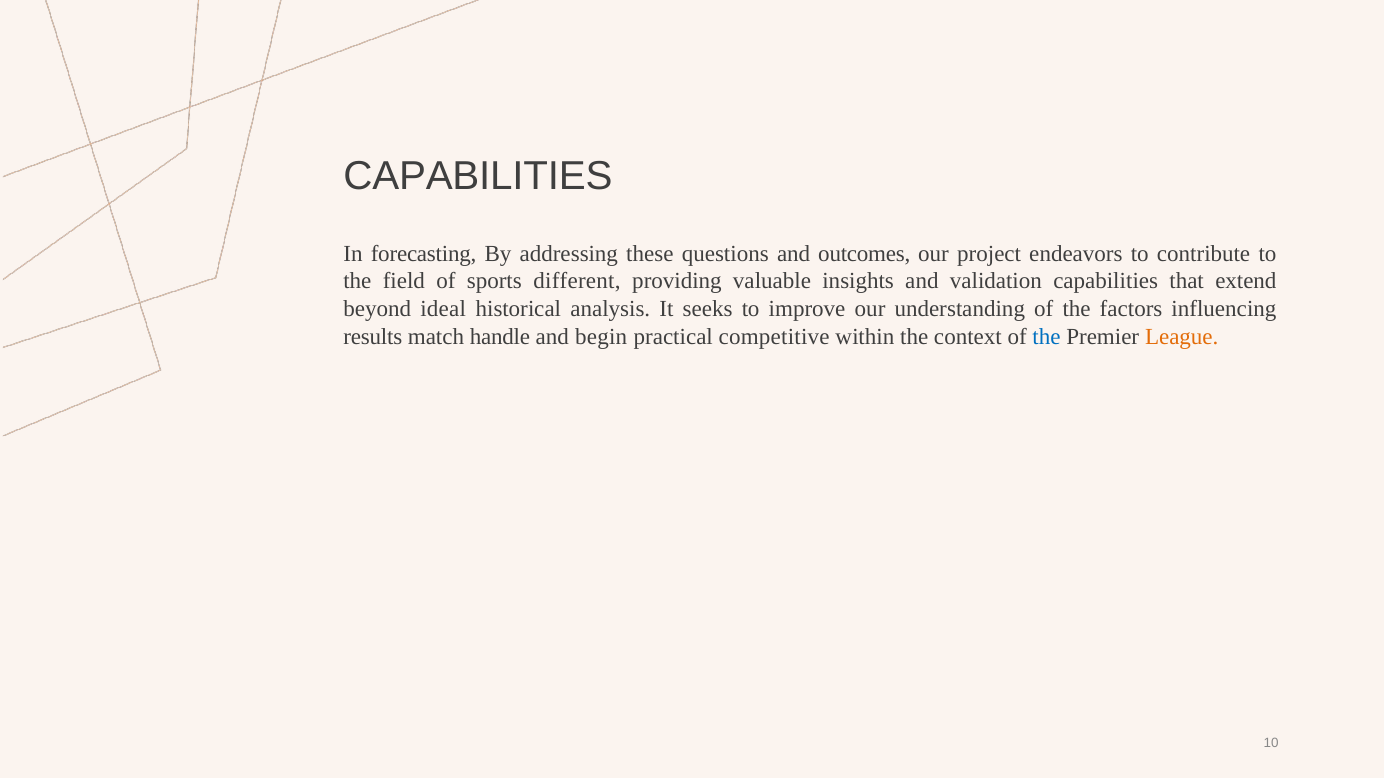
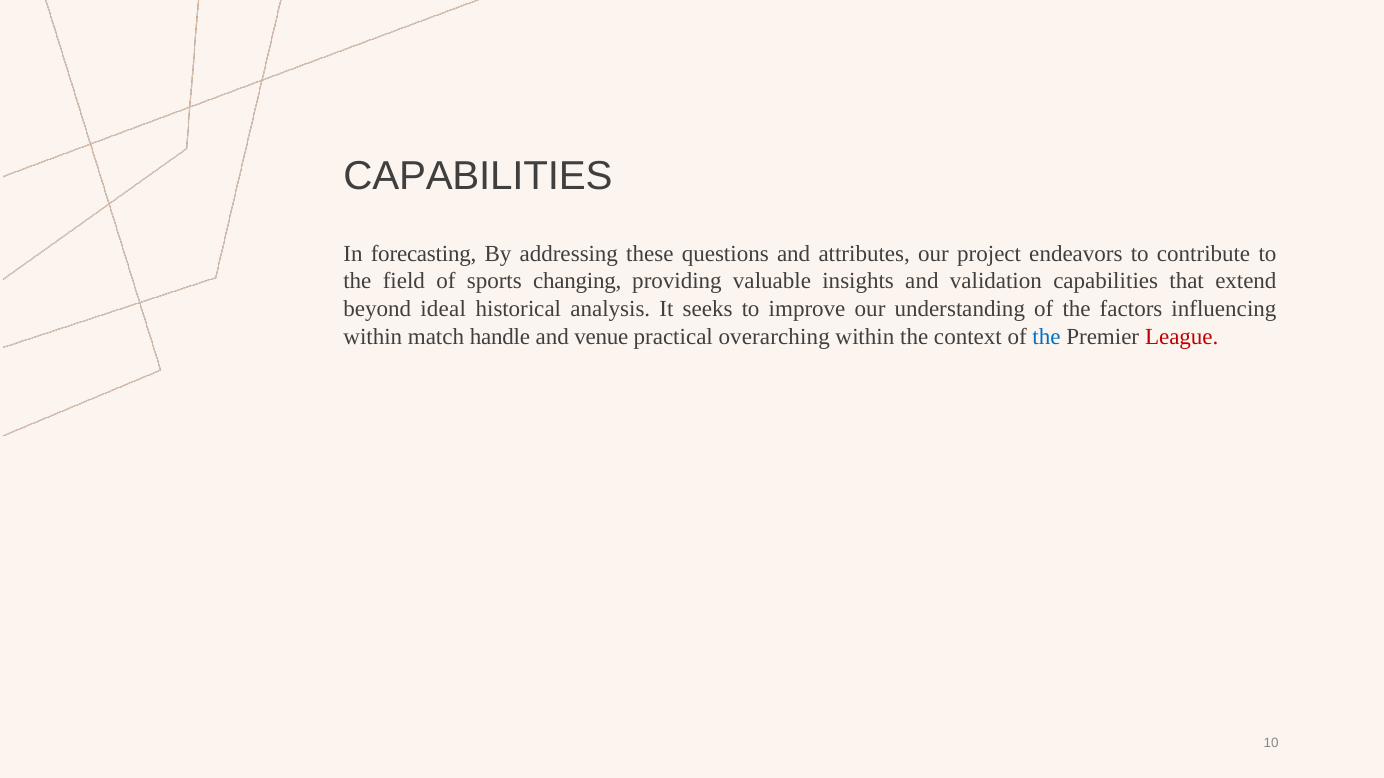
outcomes: outcomes -> attributes
different: different -> changing
results at (373, 337): results -> within
begin: begin -> venue
competitive: competitive -> overarching
League colour: orange -> red
